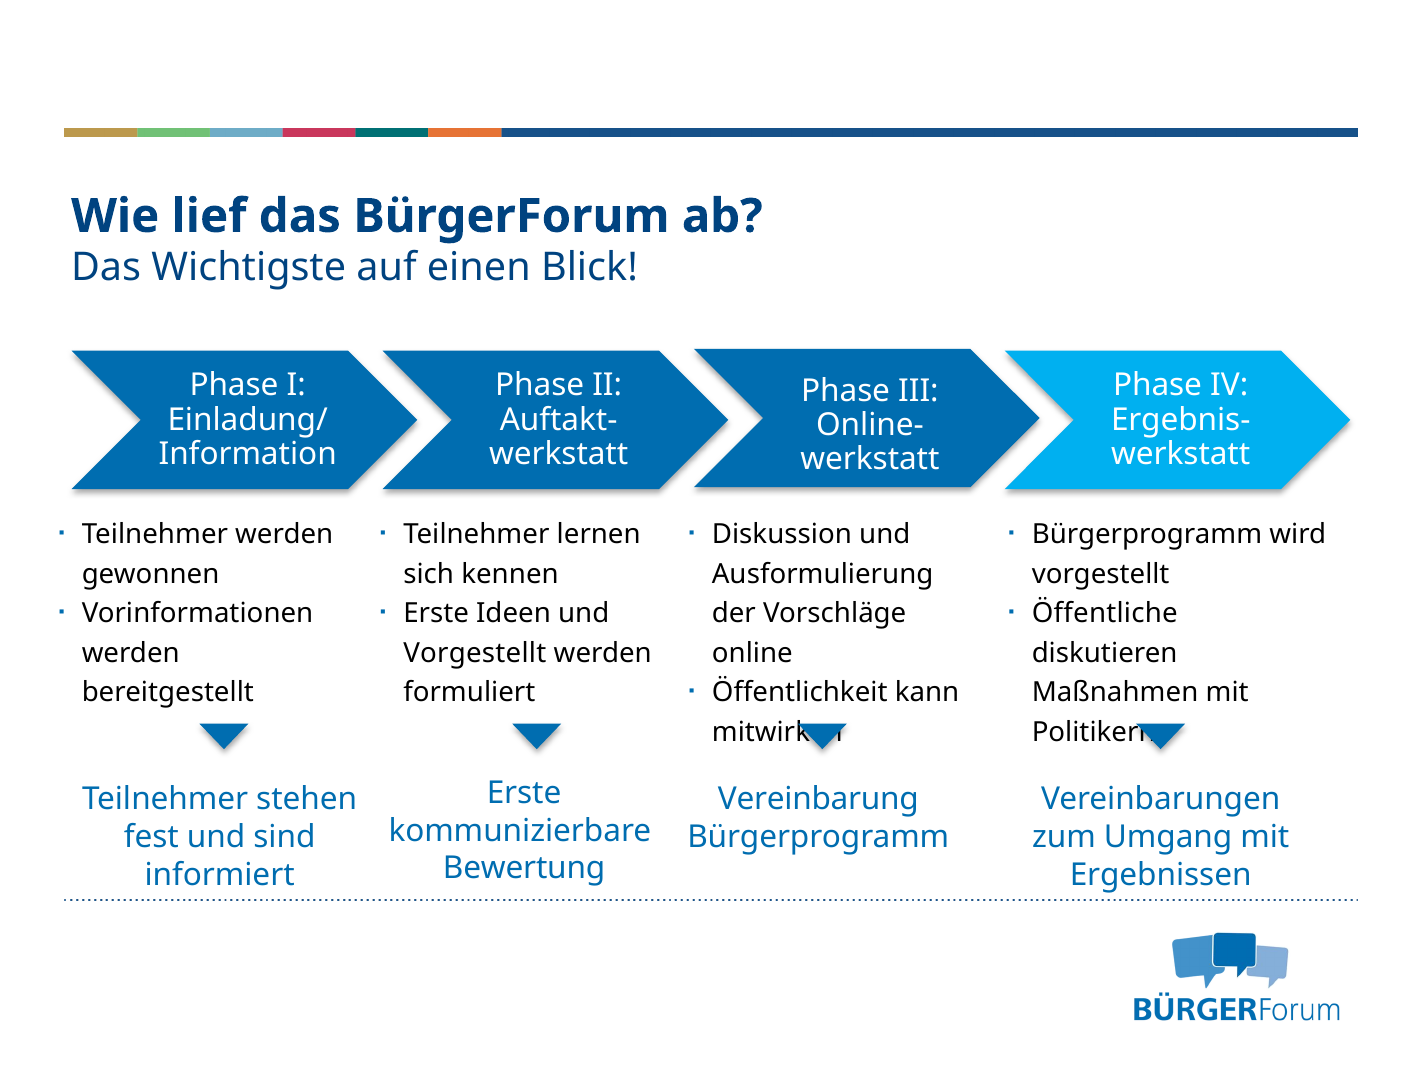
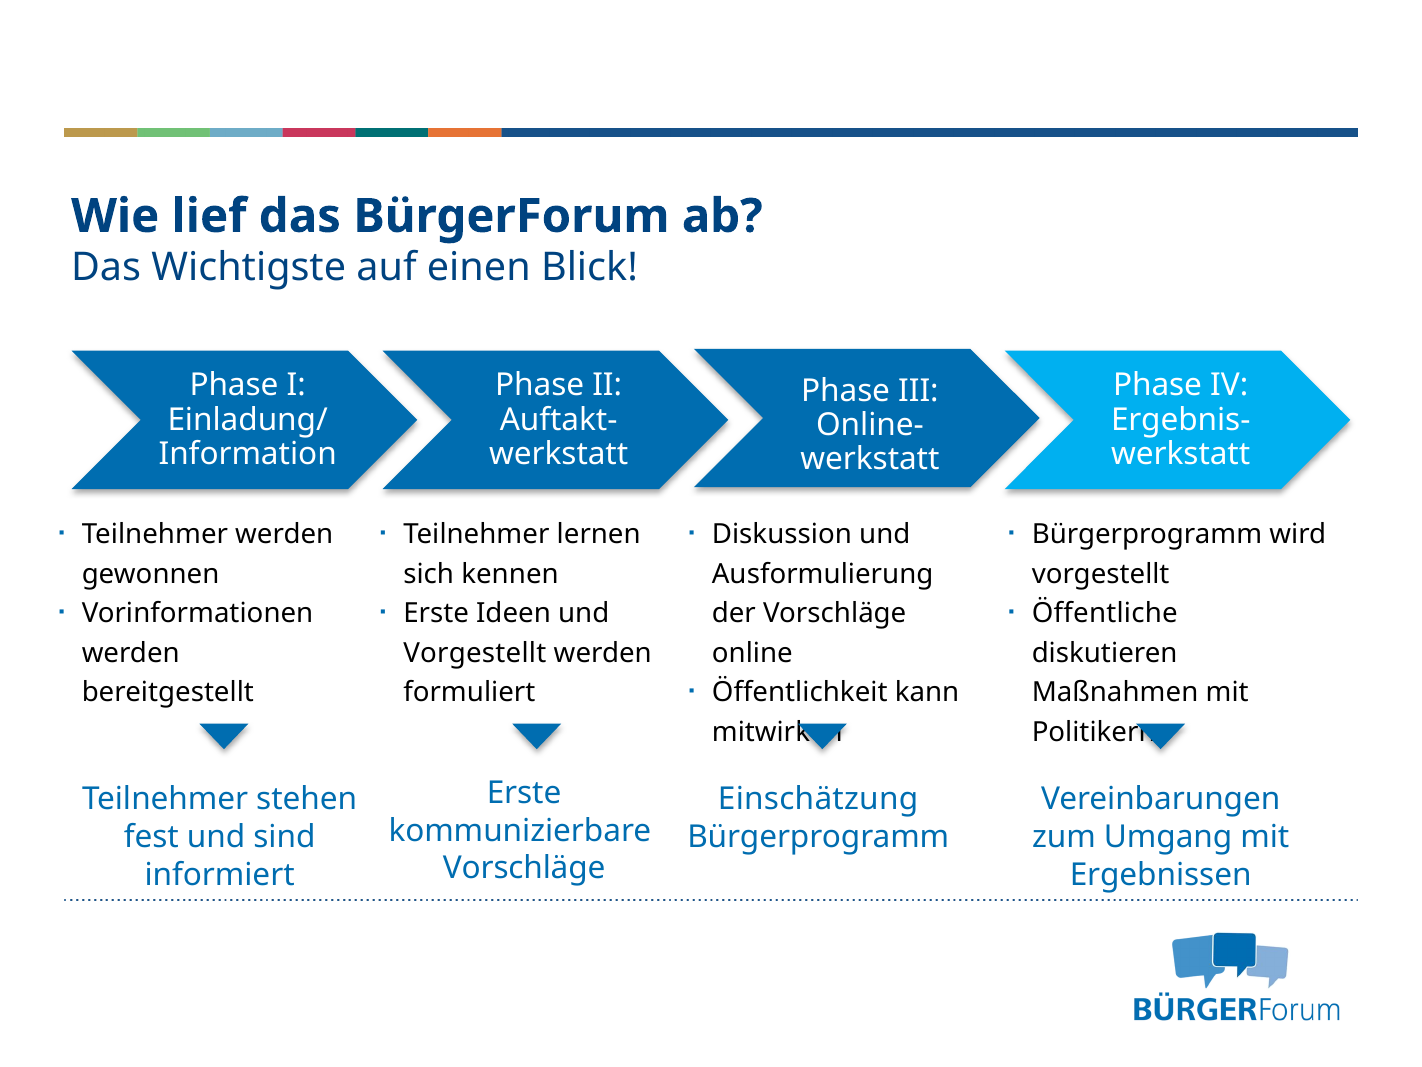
Vereinbarung: Vereinbarung -> Einschätzung
Bewertung at (524, 868): Bewertung -> Vorschläge
